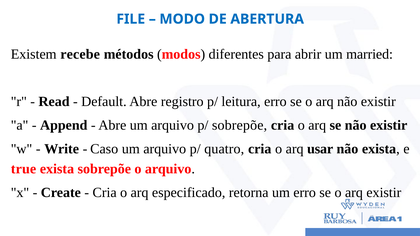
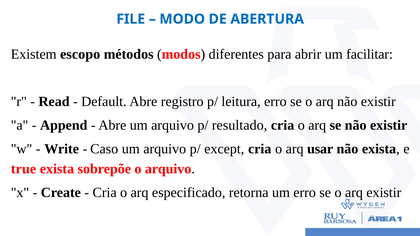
recebe: recebe -> escopo
married: married -> facilitar
p/ sobrepõe: sobrepõe -> resultado
quatro: quatro -> except
